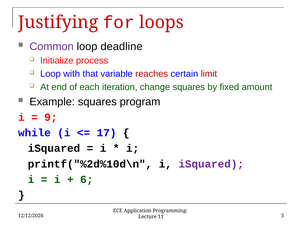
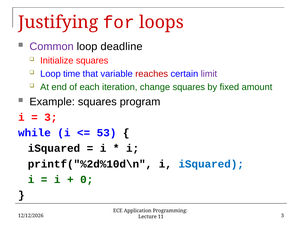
Initialize process: process -> squares
with: with -> time
limit colour: red -> purple
9 at (51, 117): 9 -> 3
17: 17 -> 53
iSquared at (211, 164) colour: purple -> blue
6: 6 -> 0
